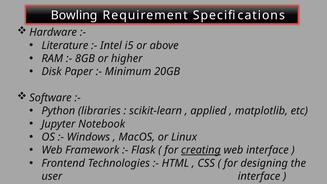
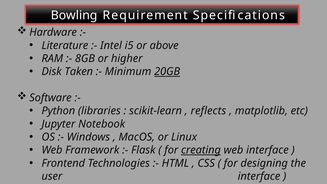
Paper: Paper -> Taken
20GB underline: none -> present
applied: applied -> reflects
